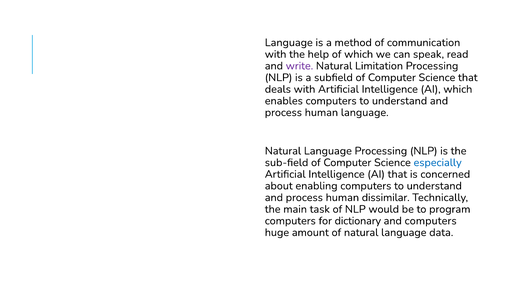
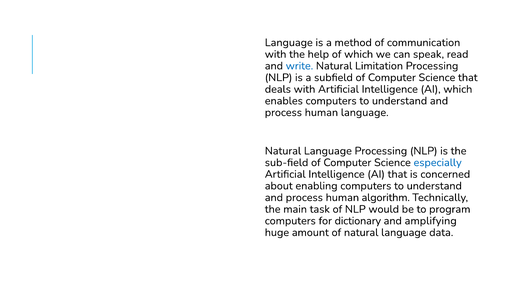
write colour: purple -> blue
dissimilar: dissimilar -> algorithm
and computers: computers -> amplifying
